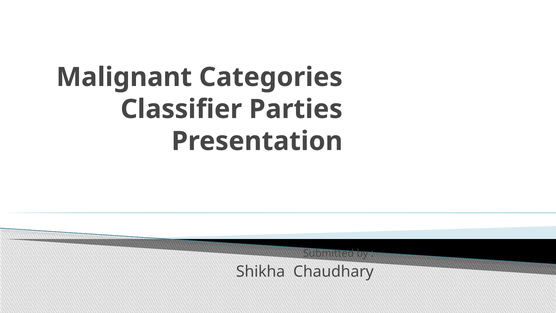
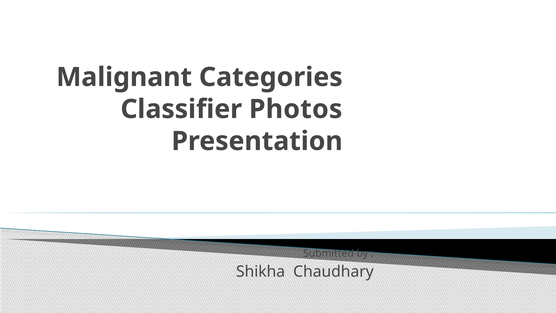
Parties: Parties -> Photos
